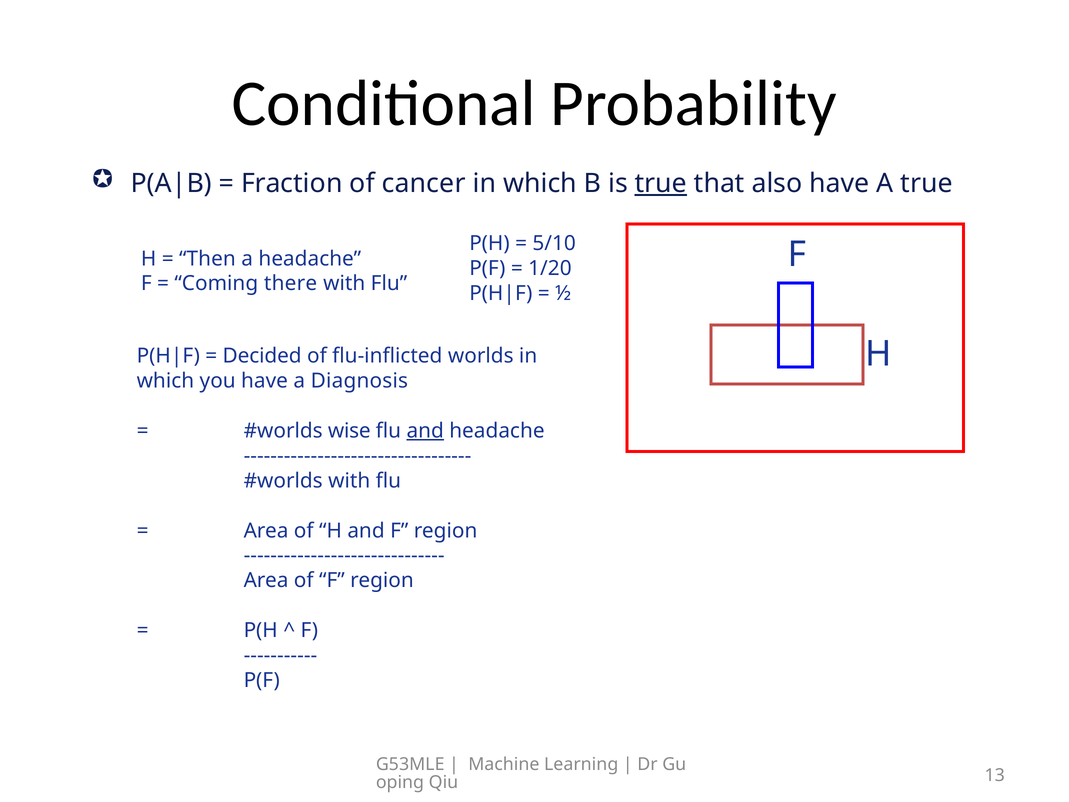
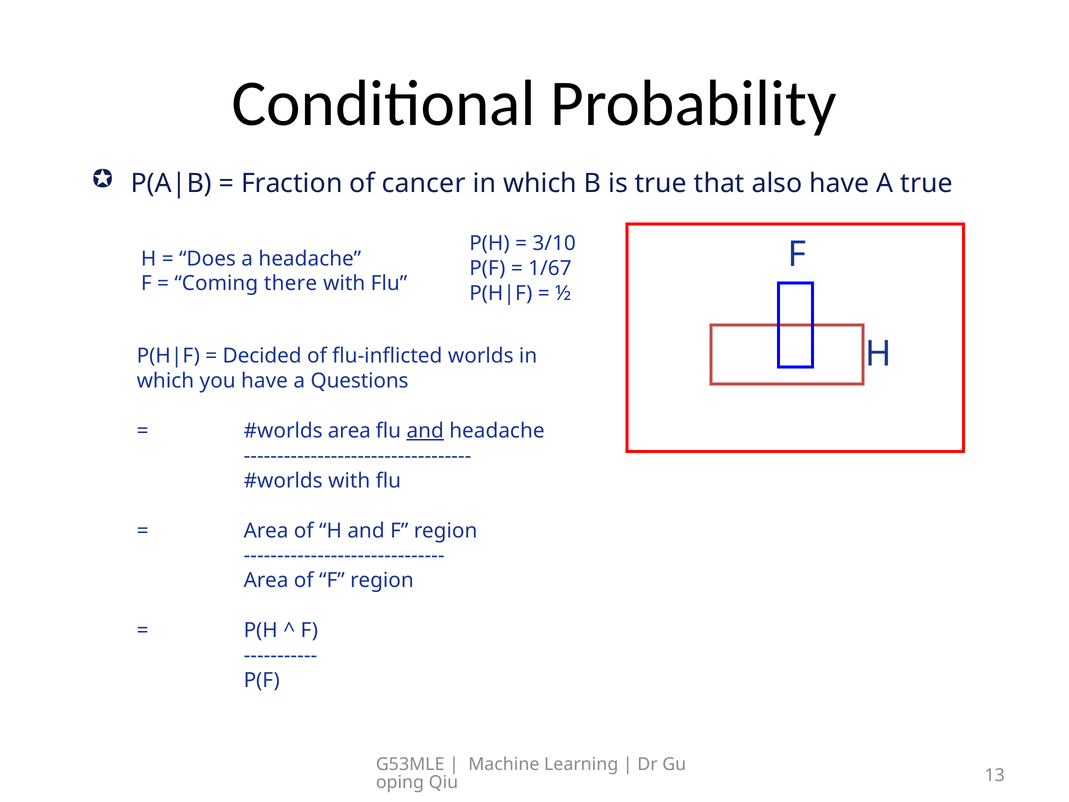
true at (661, 183) underline: present -> none
5/10: 5/10 -> 3/10
Then: Then -> Does
1/20: 1/20 -> 1/67
Diagnosis: Diagnosis -> Questions
wise at (349, 431): wise -> area
